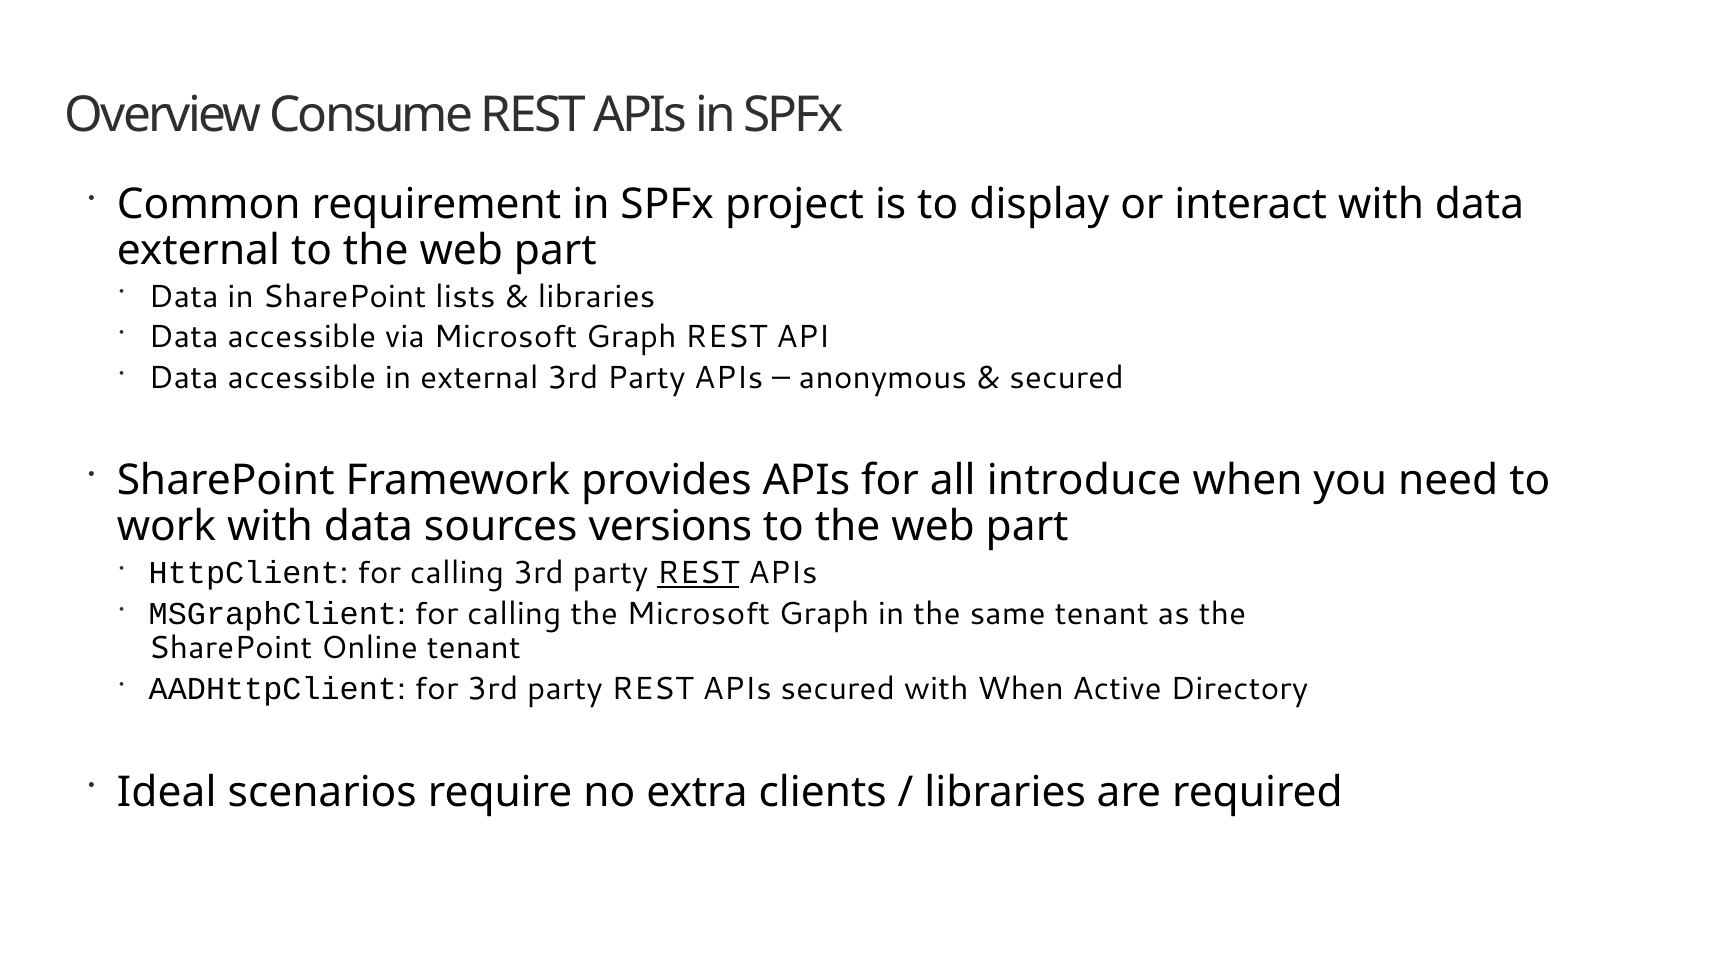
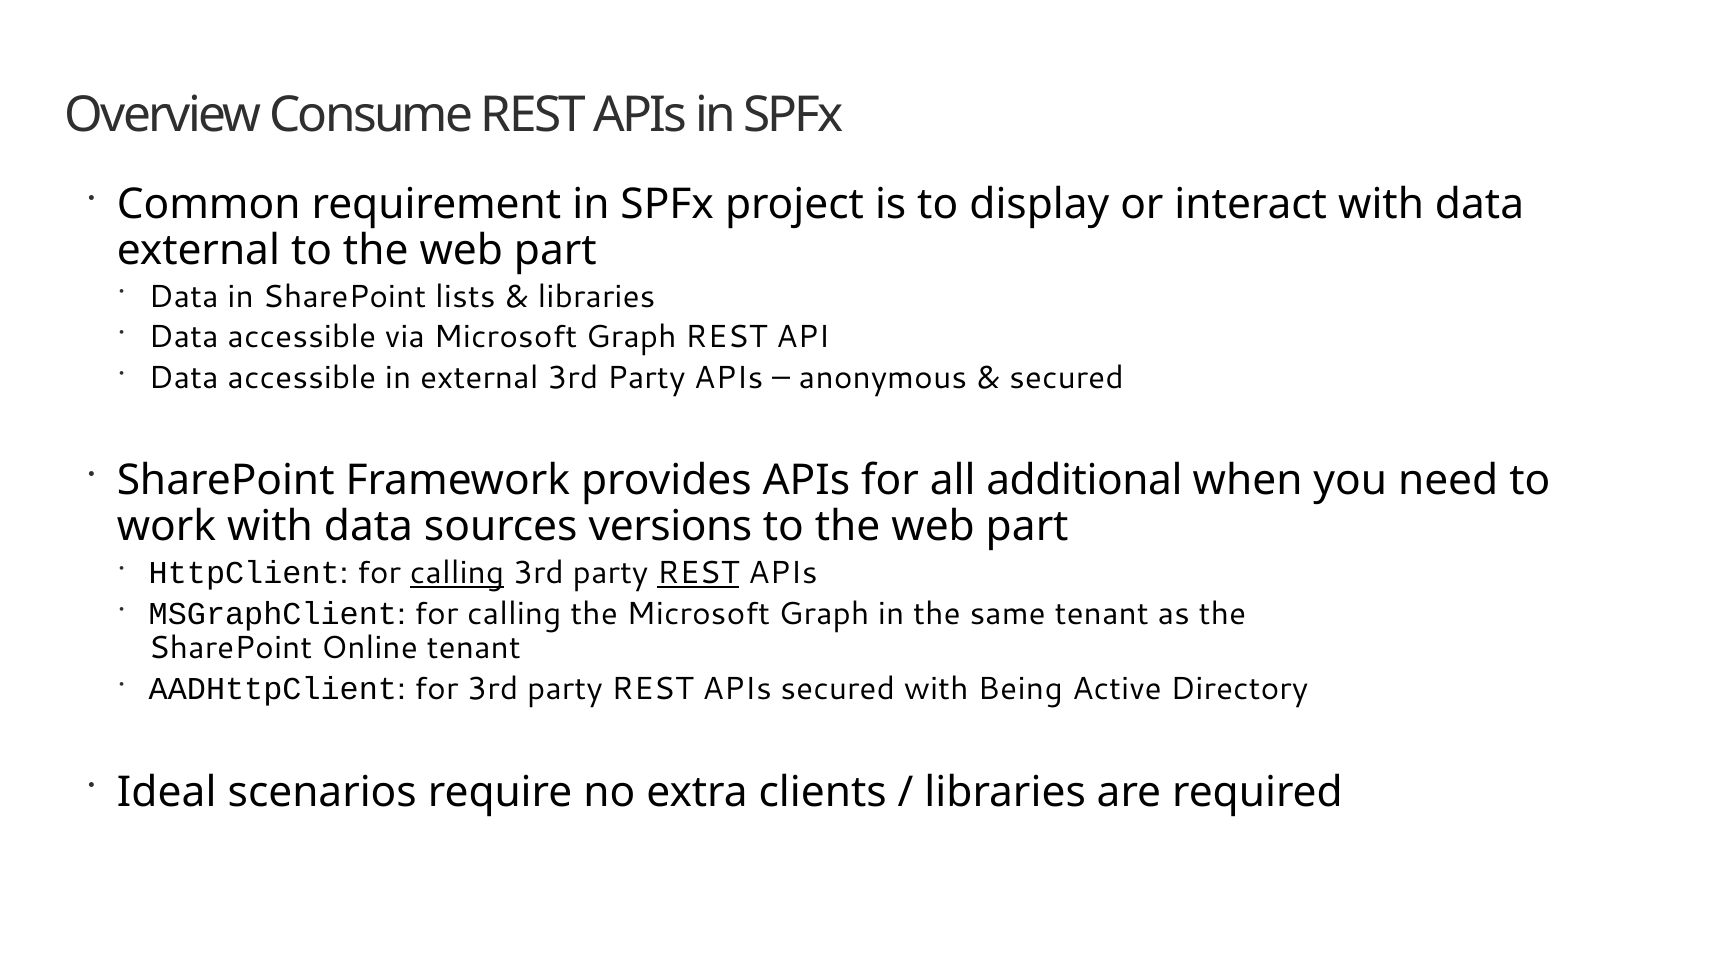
introduce: introduce -> additional
calling at (457, 573) underline: none -> present
with When: When -> Being
